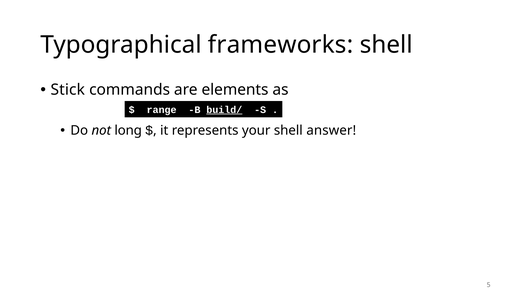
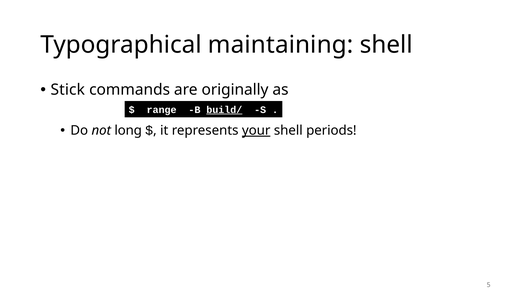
frameworks: frameworks -> maintaining
elements: elements -> originally
your underline: none -> present
answer: answer -> periods
